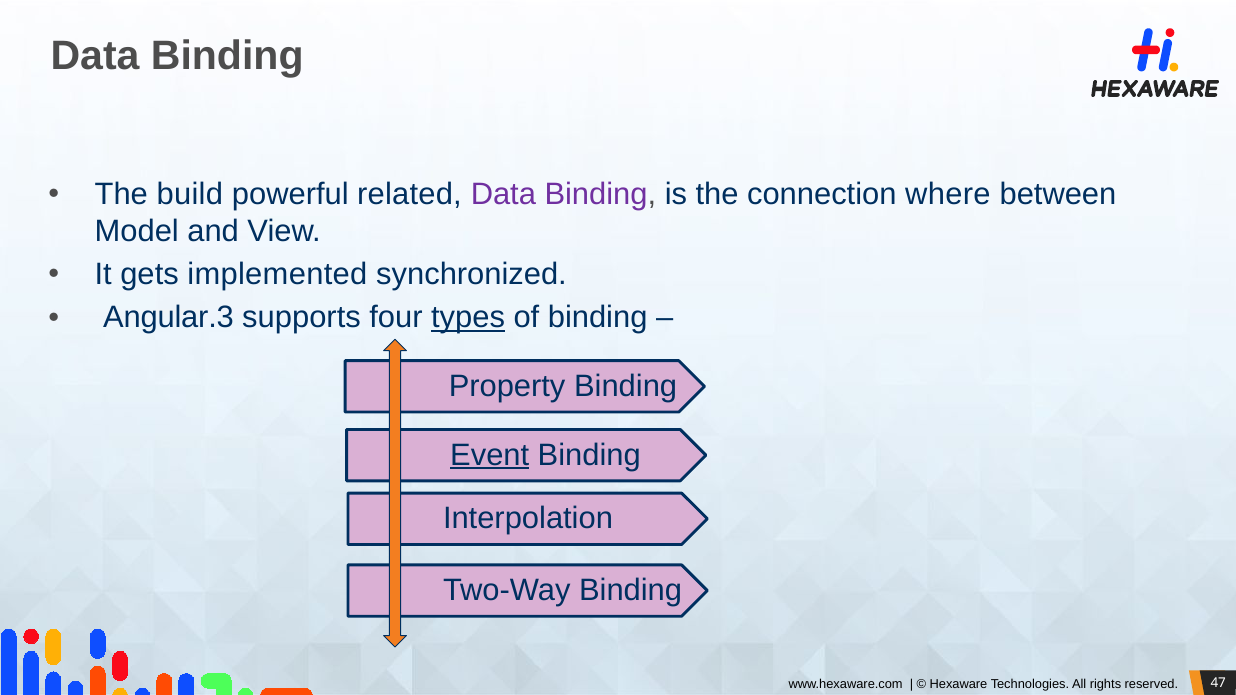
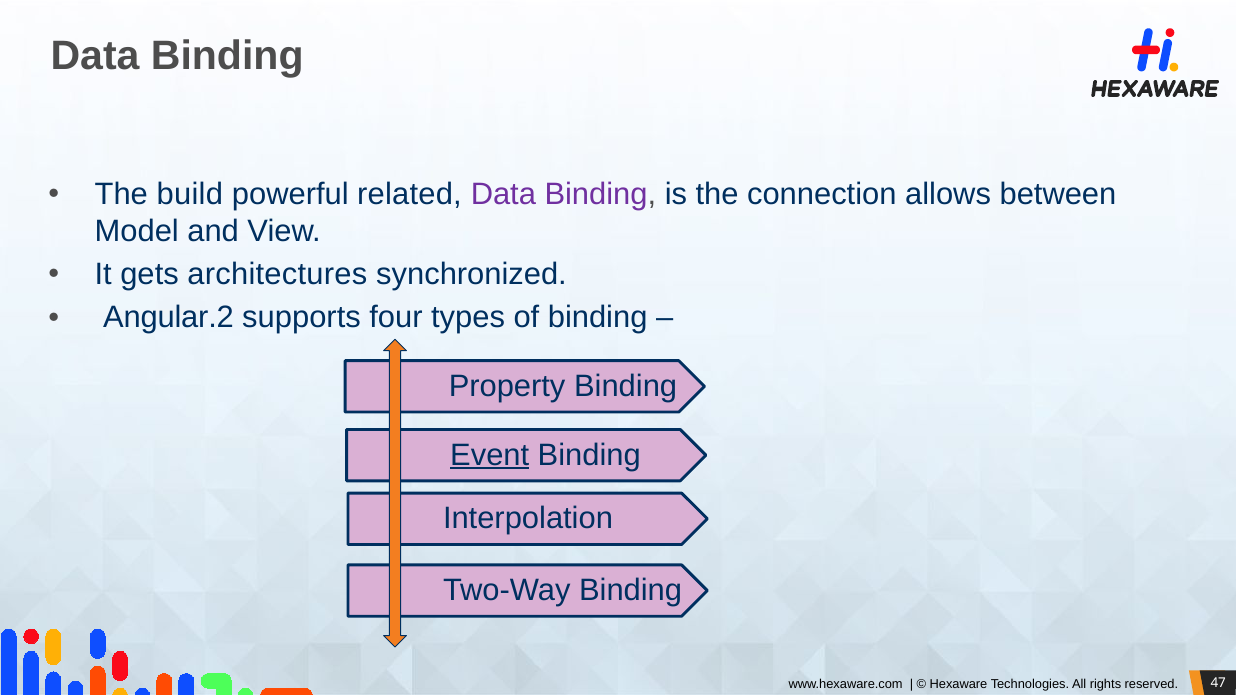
where: where -> allows
implemented: implemented -> architectures
Angular.3: Angular.3 -> Angular.2
types underline: present -> none
